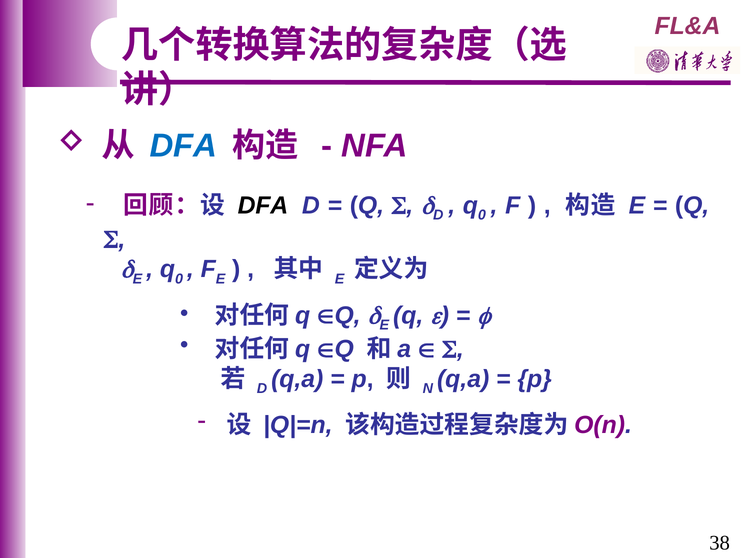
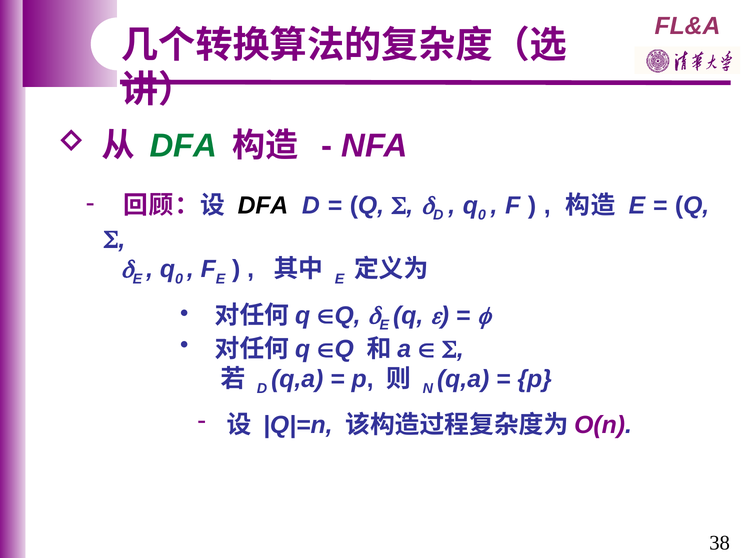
DFA at (184, 146) colour: blue -> green
